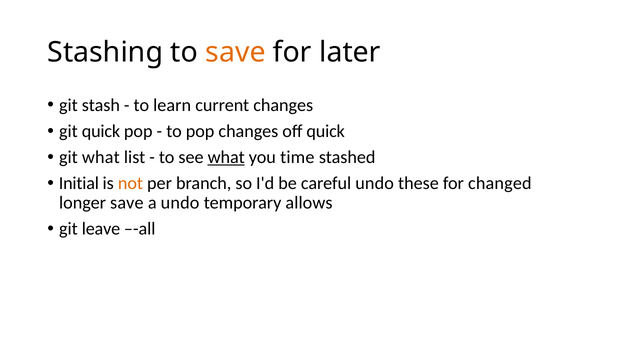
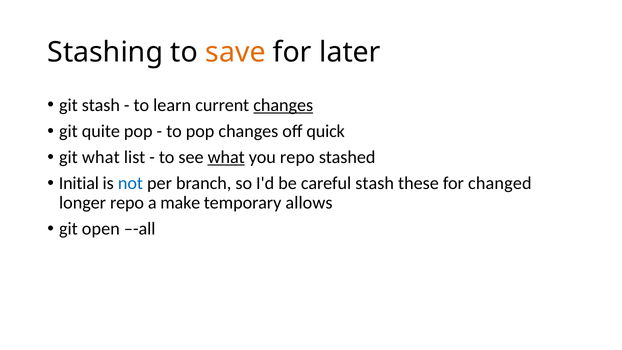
changes at (283, 105) underline: none -> present
git quick: quick -> quite
you time: time -> repo
not colour: orange -> blue
careful undo: undo -> stash
longer save: save -> repo
a undo: undo -> make
leave: leave -> open
